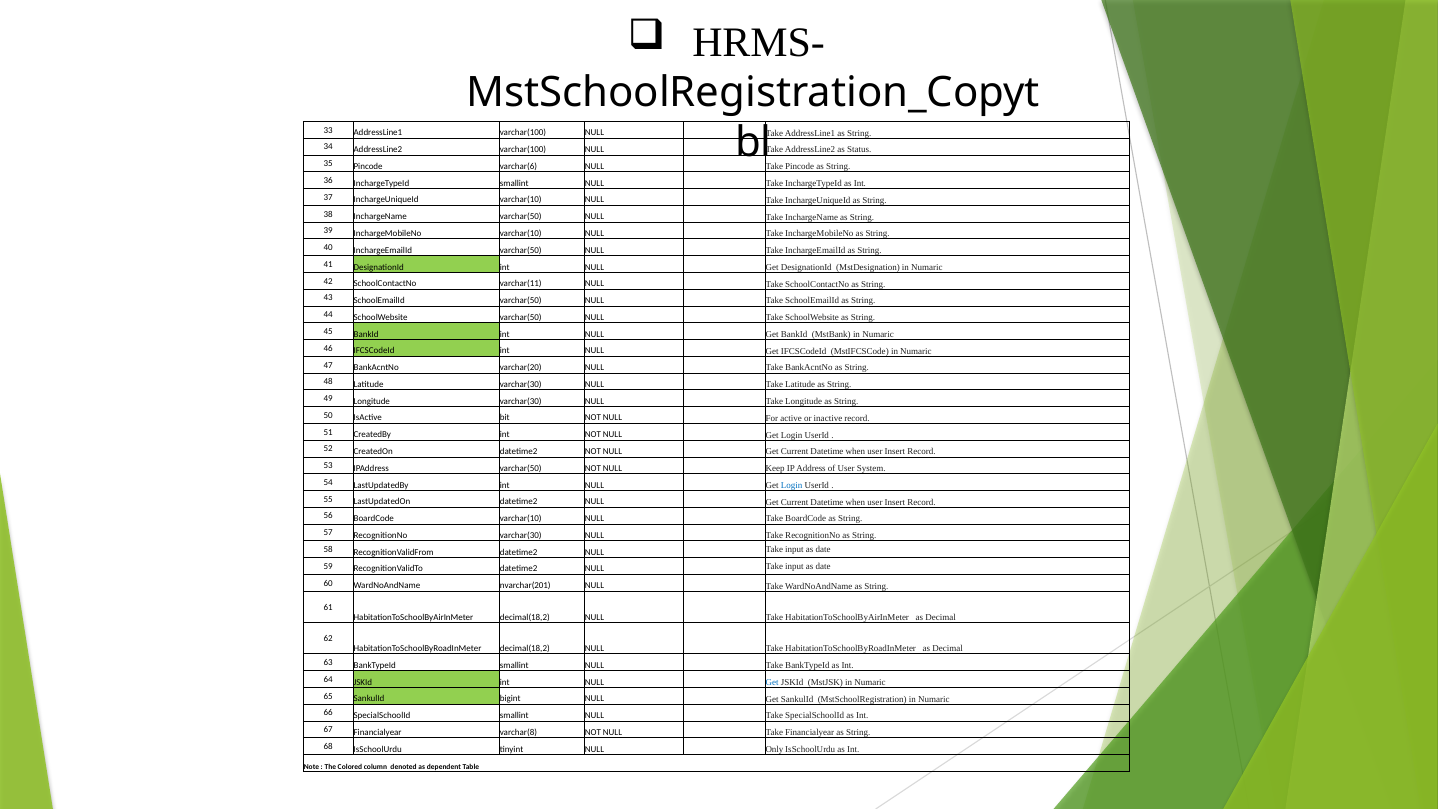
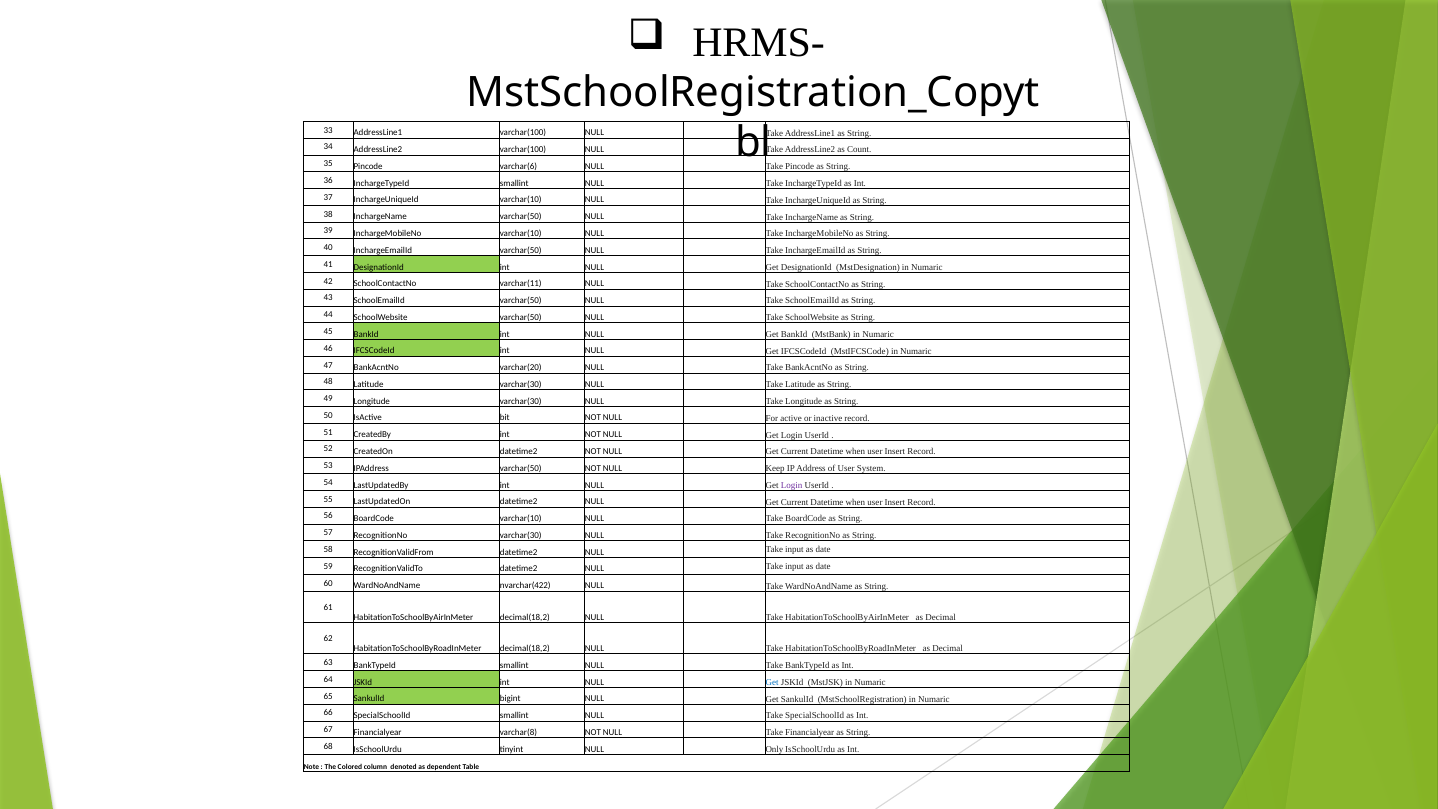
Status: Status -> Count
Login at (792, 485) colour: blue -> purple
nvarchar(201: nvarchar(201 -> nvarchar(422
